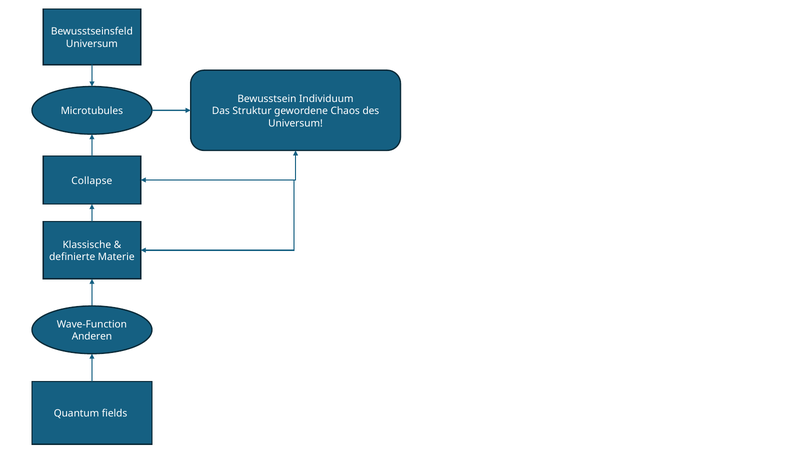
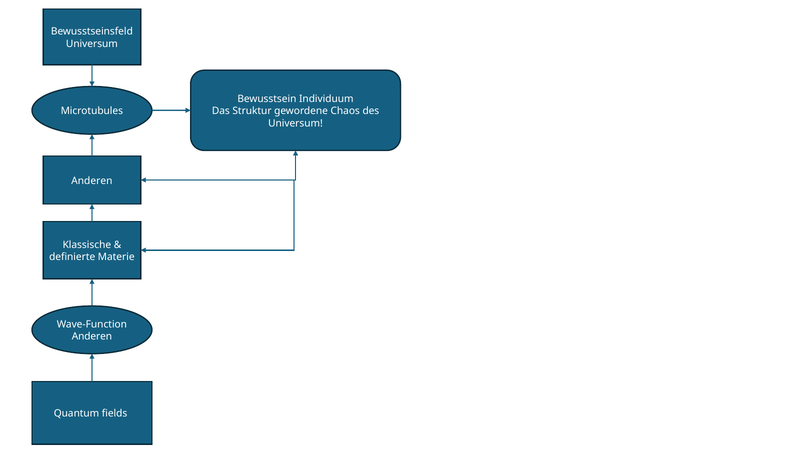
Collapse at (92, 181): Collapse -> Anderen
